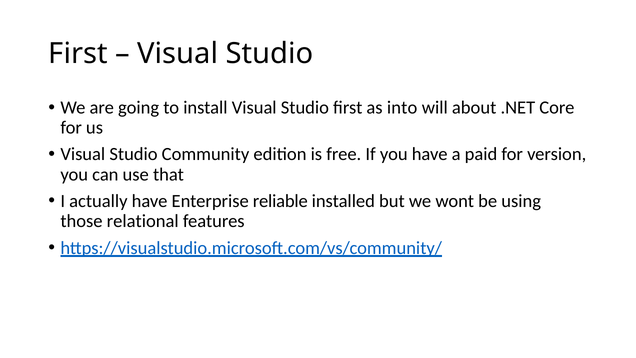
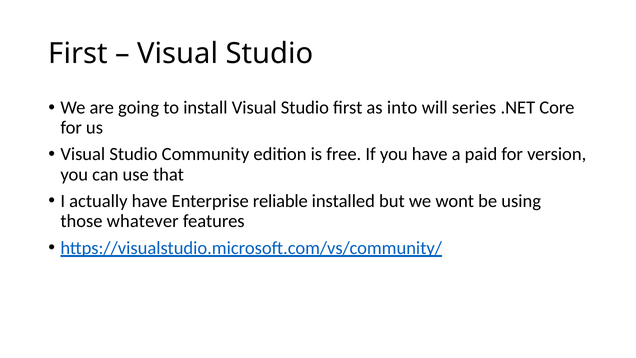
about: about -> series
relational: relational -> whatever
